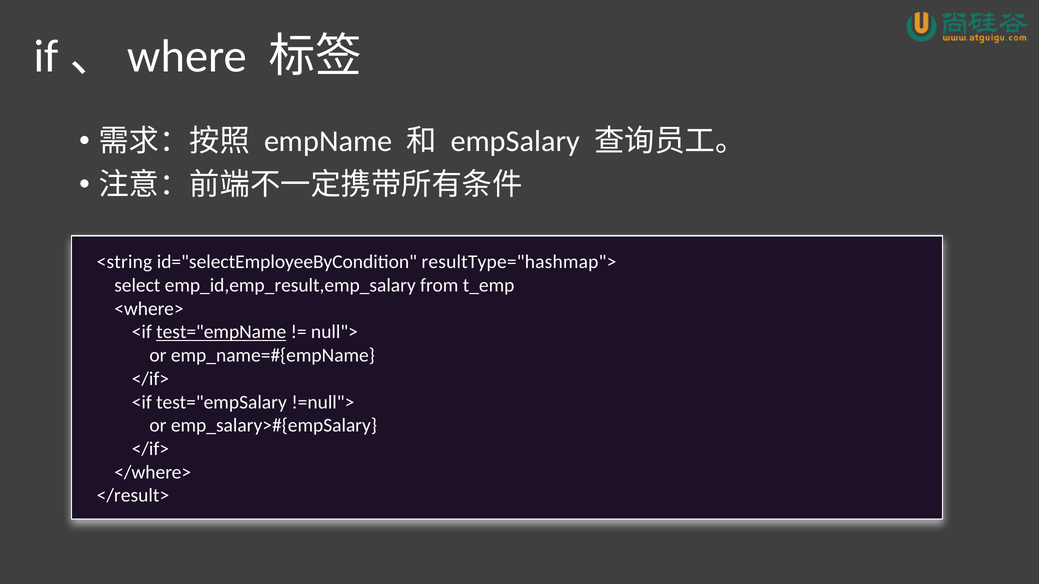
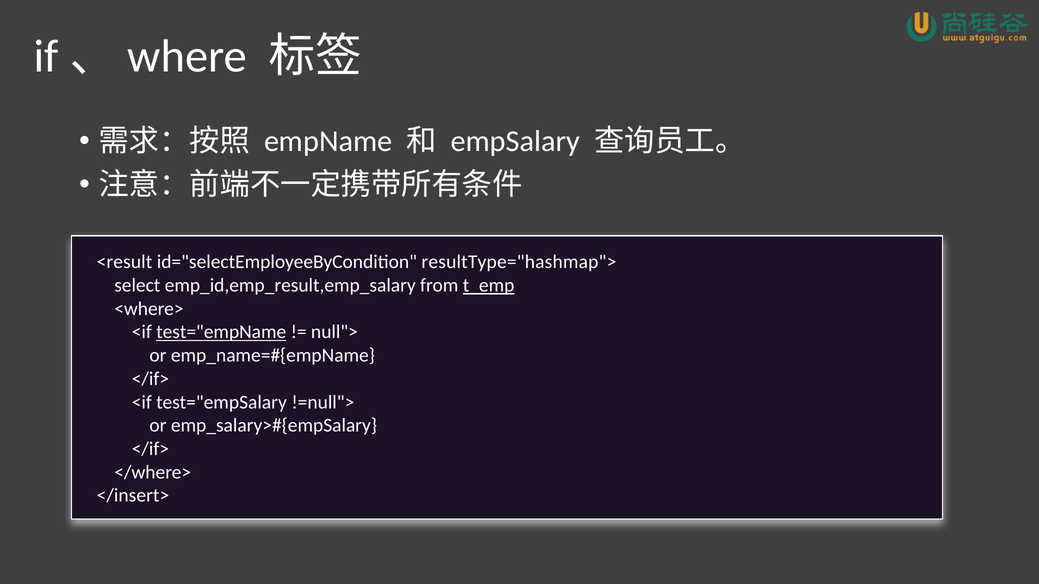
<string: <string -> <result
t_emp underline: none -> present
</result>: </result> -> </insert>
